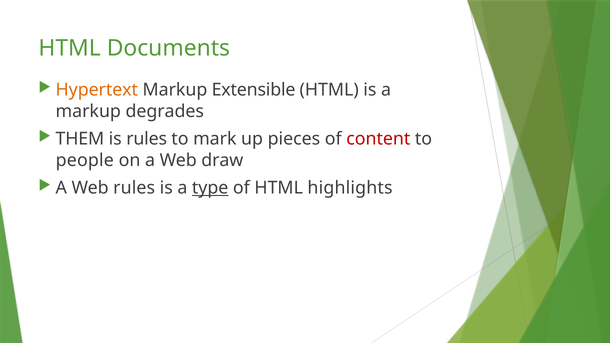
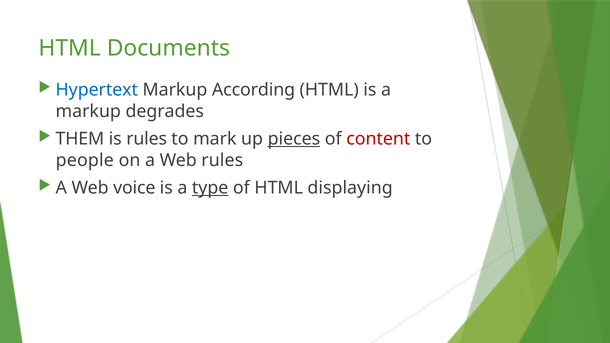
Hypertext colour: orange -> blue
Extensible: Extensible -> According
pieces underline: none -> present
Web draw: draw -> rules
Web rules: rules -> voice
highlights: highlights -> displaying
